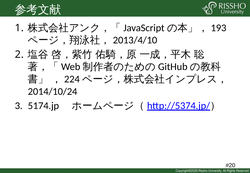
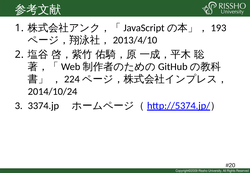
5174.jp: 5174.jp -> 3374.jp
